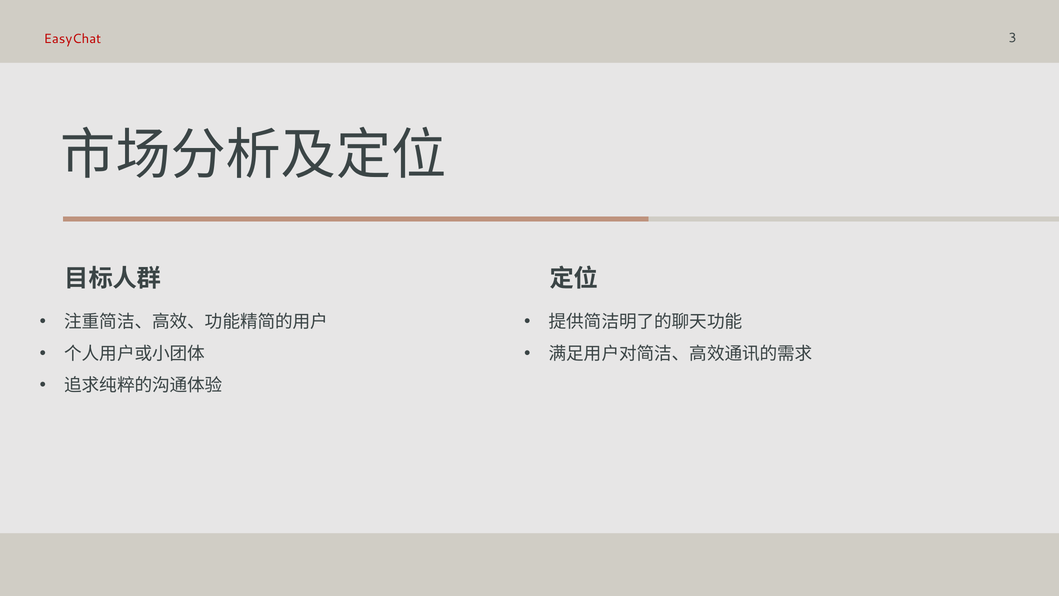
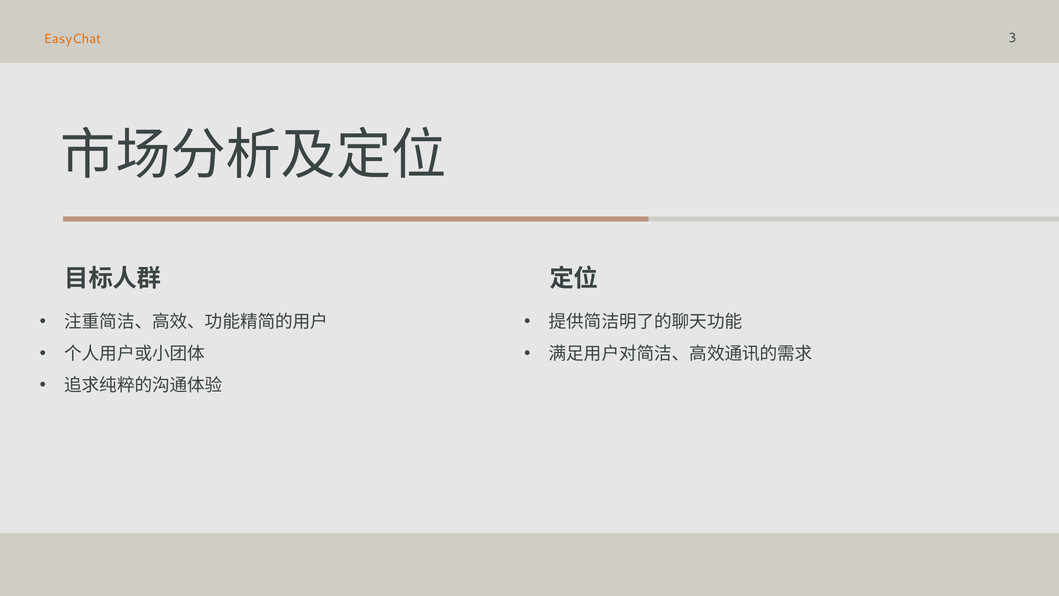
EasyChat colour: red -> orange
